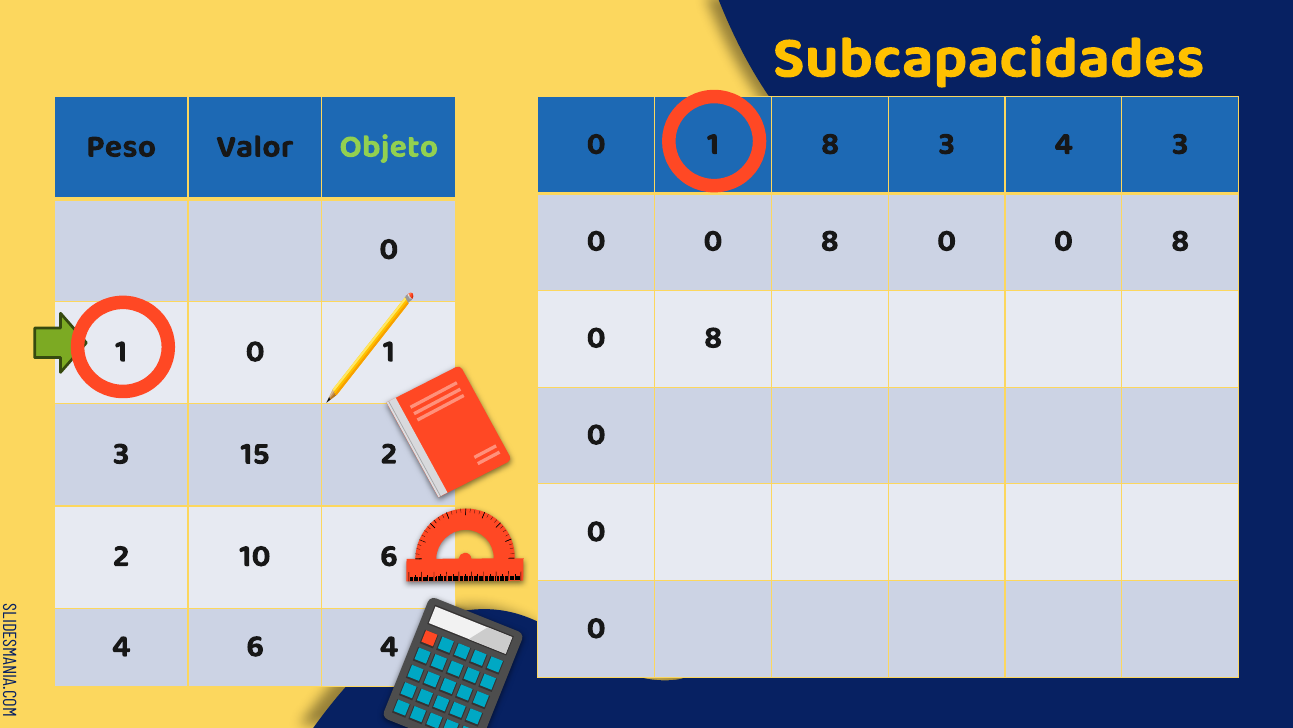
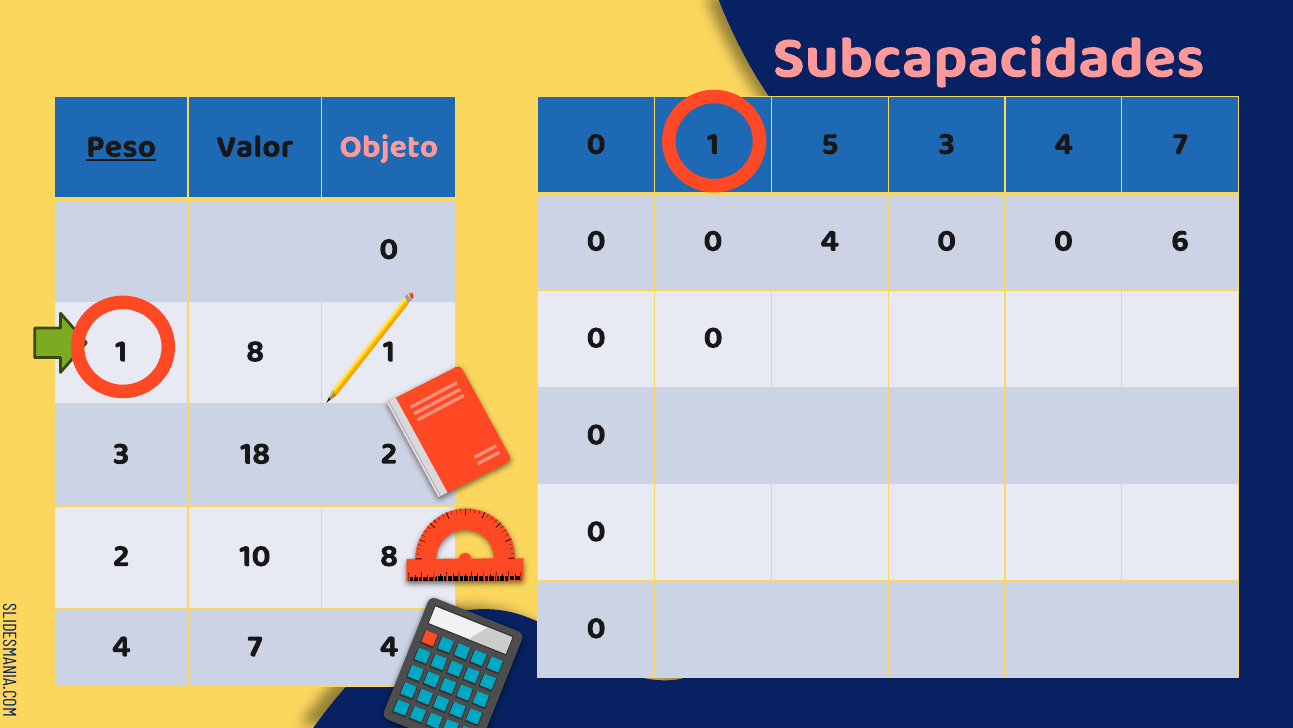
Subcapacidades colour: yellow -> pink
1 8: 8 -> 5
3 4 3: 3 -> 7
Peso underline: none -> present
Objeto colour: light green -> pink
8 at (830, 240): 8 -> 4
8 at (1180, 240): 8 -> 6
8 at (713, 337): 8 -> 0
1 0: 0 -> 8
15: 15 -> 18
10 6: 6 -> 8
6 at (255, 645): 6 -> 7
